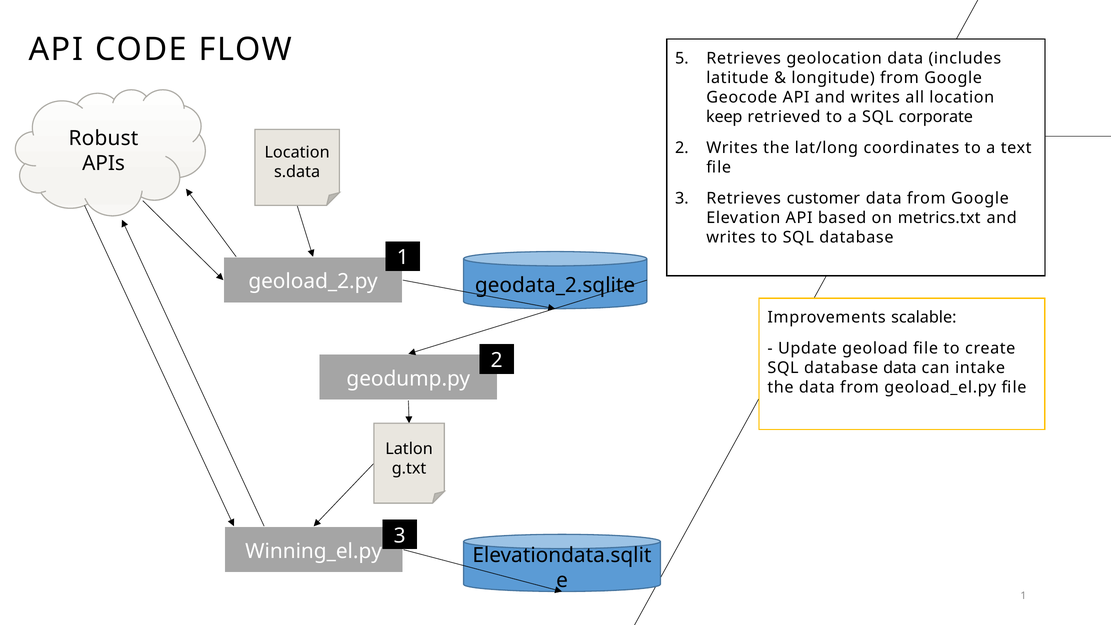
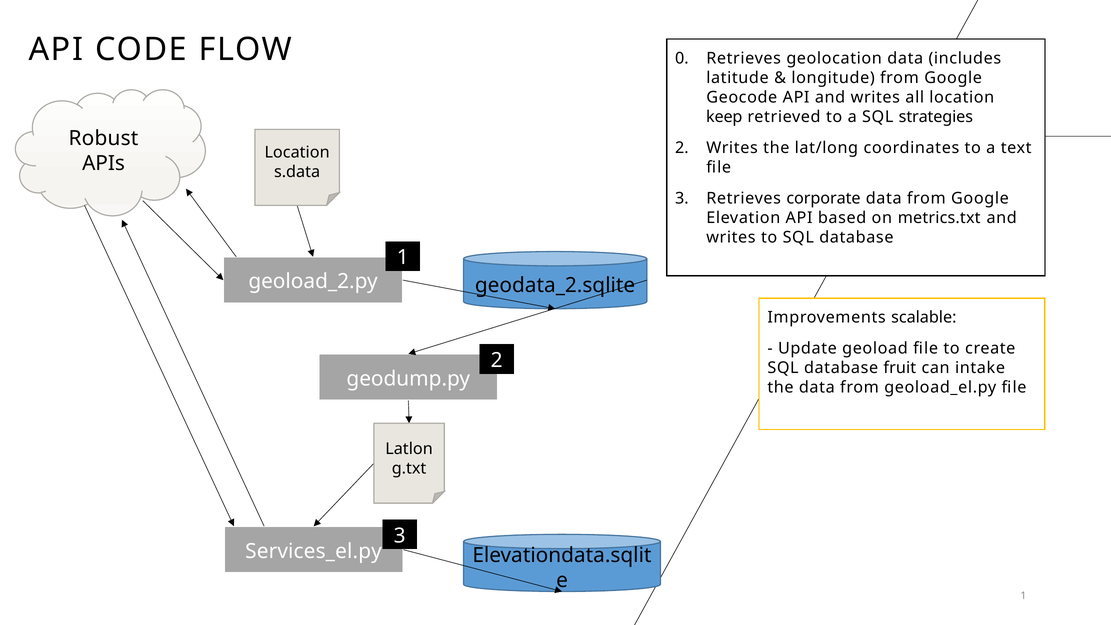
5: 5 -> 0
corporate: corporate -> strategies
customer: customer -> corporate
database data: data -> fruit
Winning_el.py: Winning_el.py -> Services_el.py
